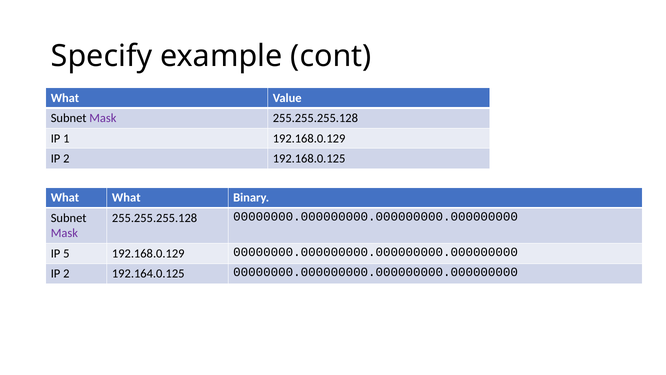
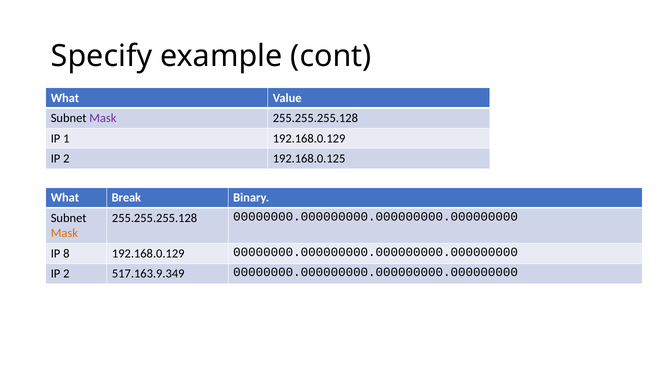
What What: What -> Break
Mask at (64, 233) colour: purple -> orange
5: 5 -> 8
192.164.0.125: 192.164.0.125 -> 517.163.9.349
